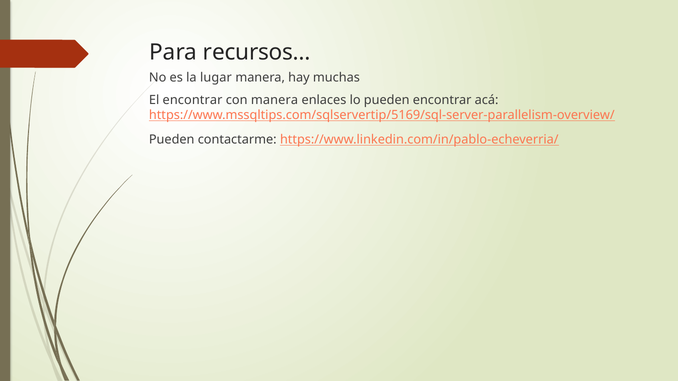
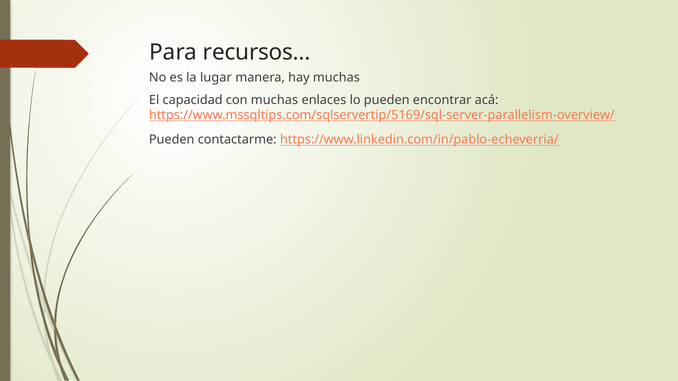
El encontrar: encontrar -> capacidad
con manera: manera -> muchas
